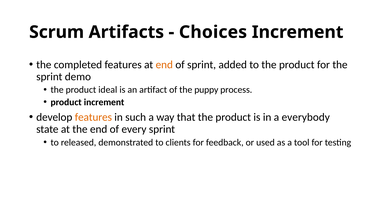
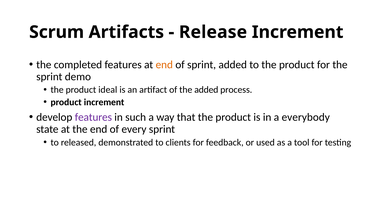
Choices: Choices -> Release
the puppy: puppy -> added
features at (93, 117) colour: orange -> purple
